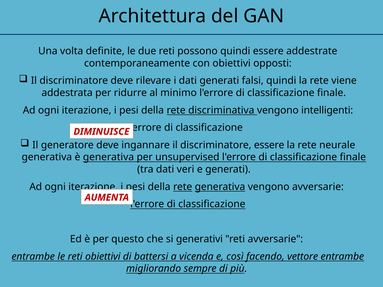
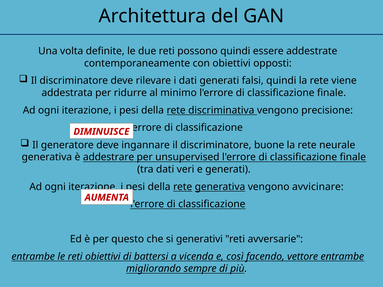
intelligenti: intelligenti -> precisione
discriminatore essere: essere -> buone
è generativa: generativa -> addestrare
vengono avversarie: avversarie -> avvicinare
